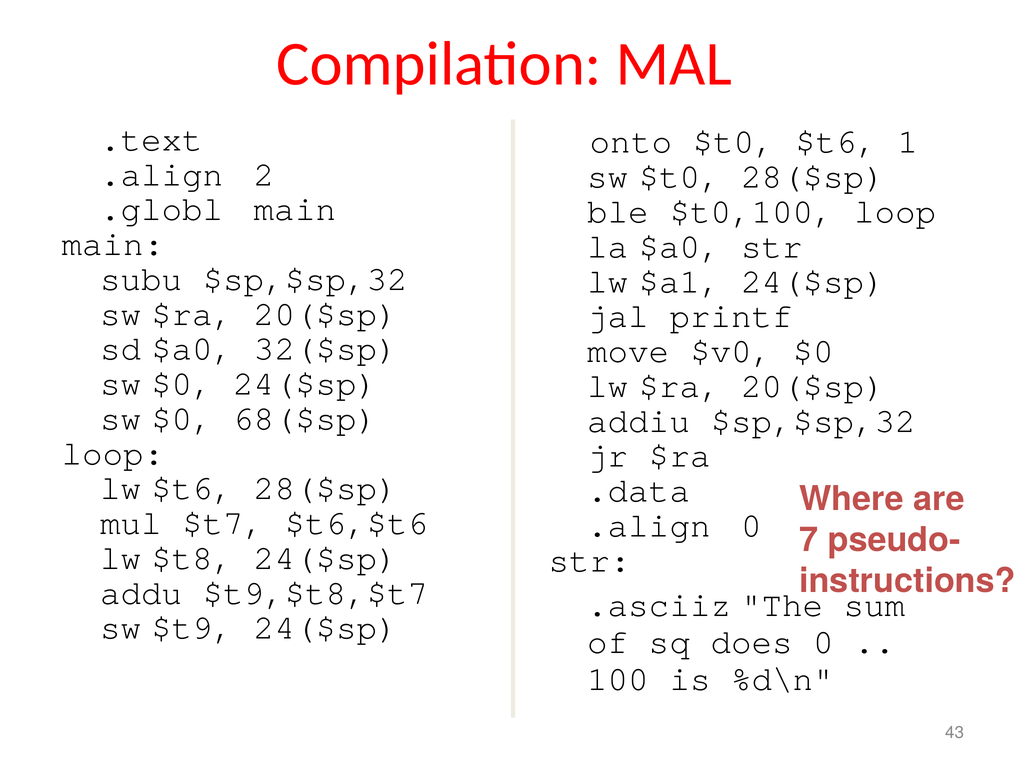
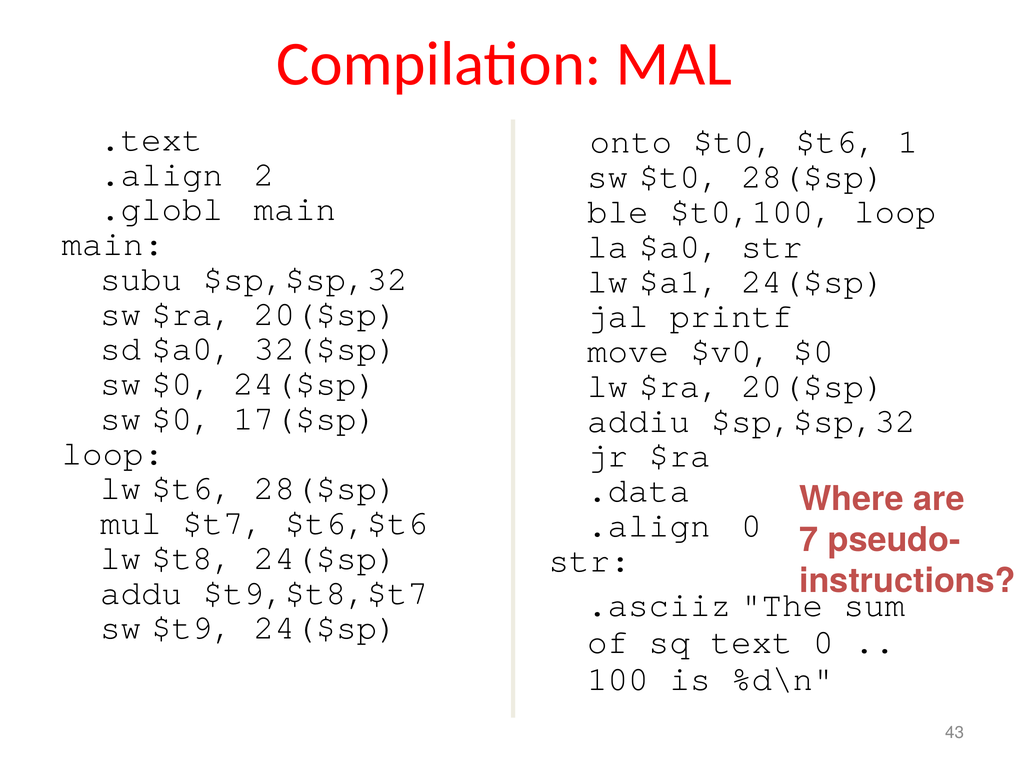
68($sp: 68($sp -> 17($sp
does: does -> text
